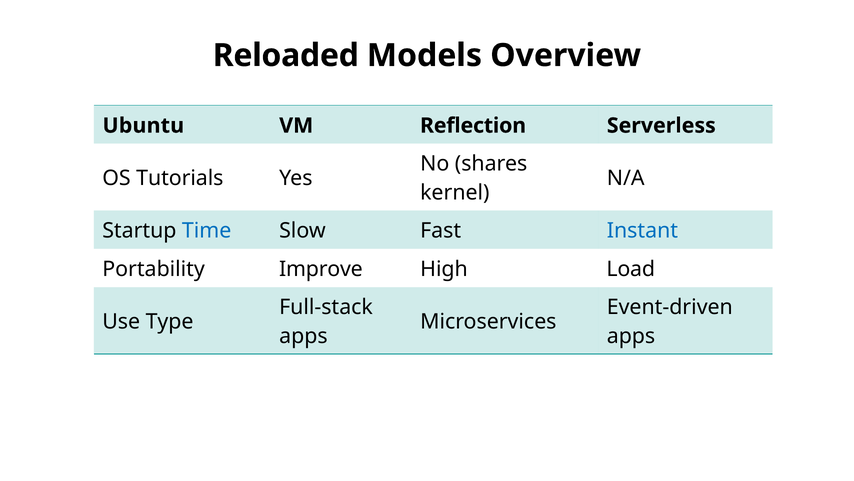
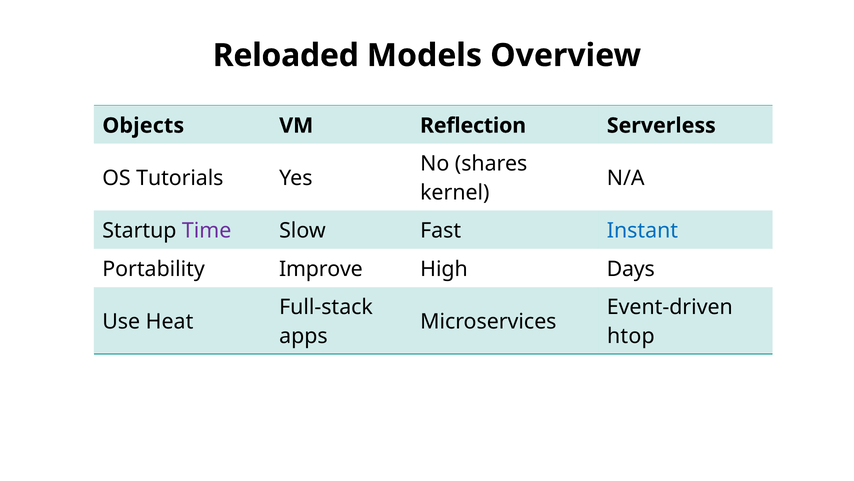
Ubuntu: Ubuntu -> Objects
Time colour: blue -> purple
Load: Load -> Days
Type: Type -> Heat
apps at (631, 336): apps -> htop
